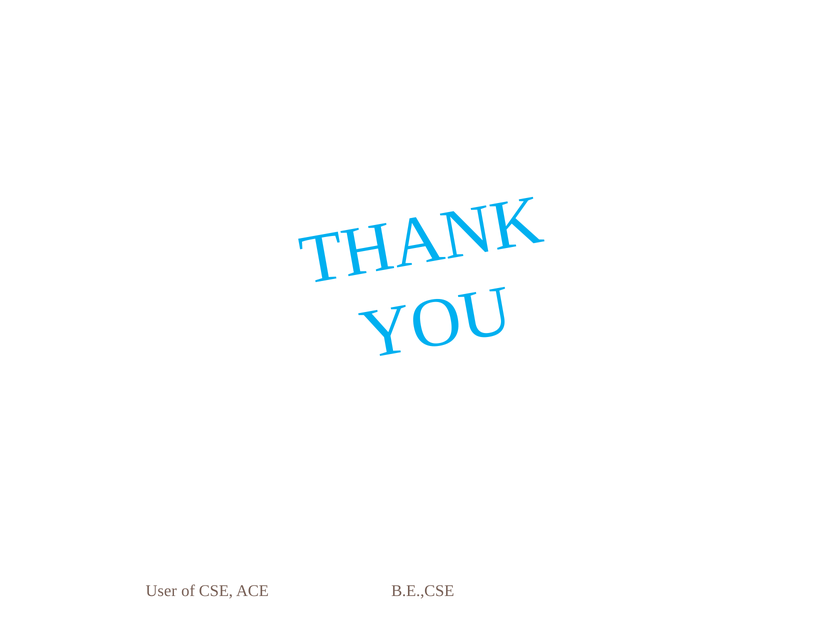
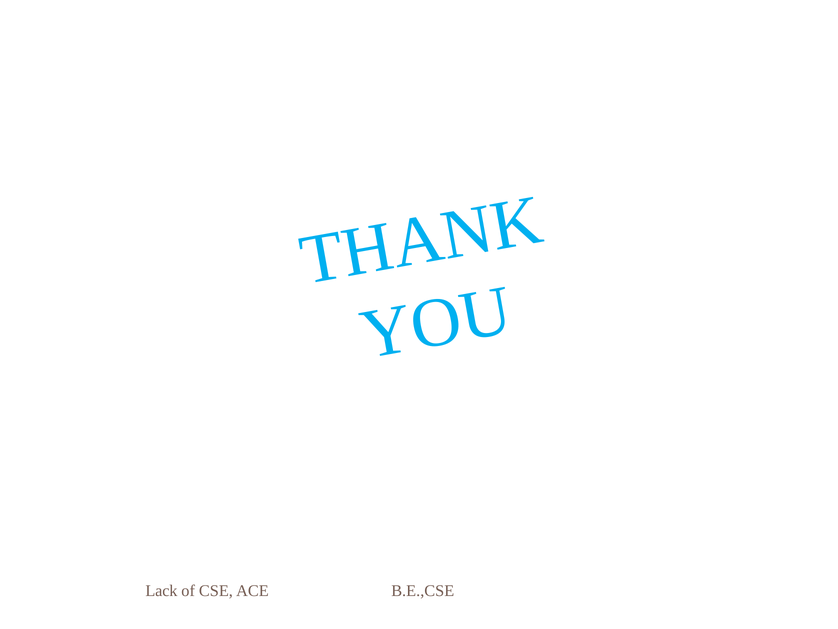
User: User -> Lack
